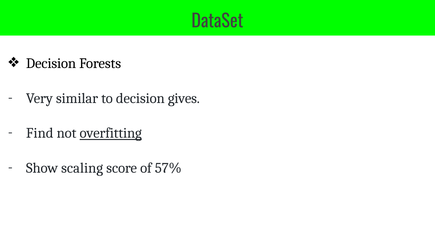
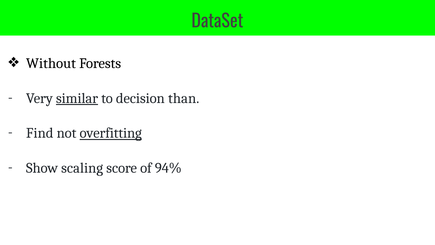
Decision at (51, 63): Decision -> Without
similar underline: none -> present
gives: gives -> than
57%: 57% -> 94%
